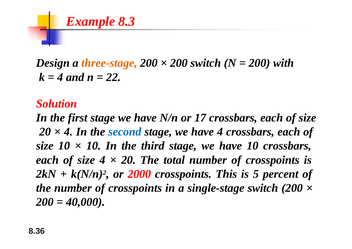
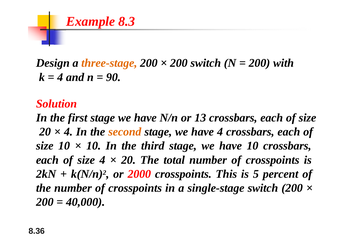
22: 22 -> 90
17: 17 -> 13
second colour: blue -> orange
